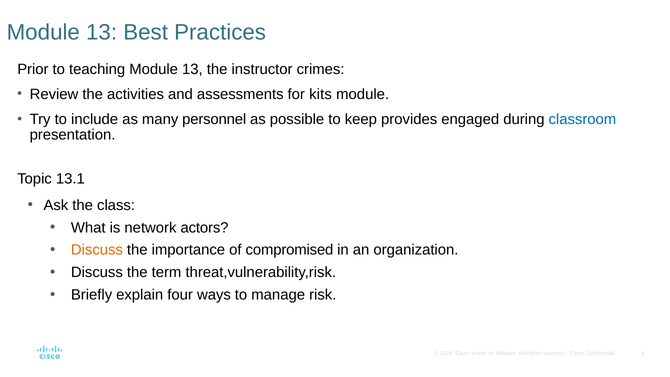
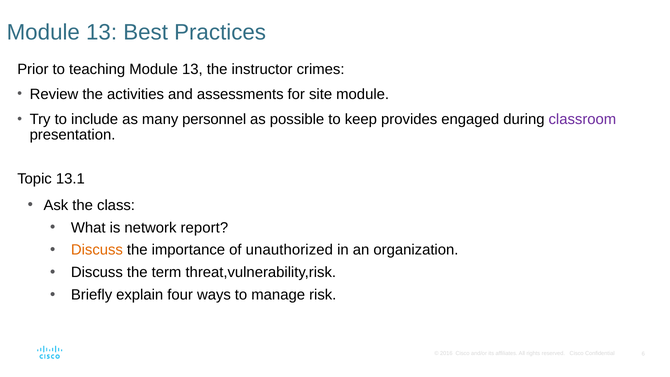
kits: kits -> site
classroom colour: blue -> purple
actors: actors -> report
compromised: compromised -> unauthorized
